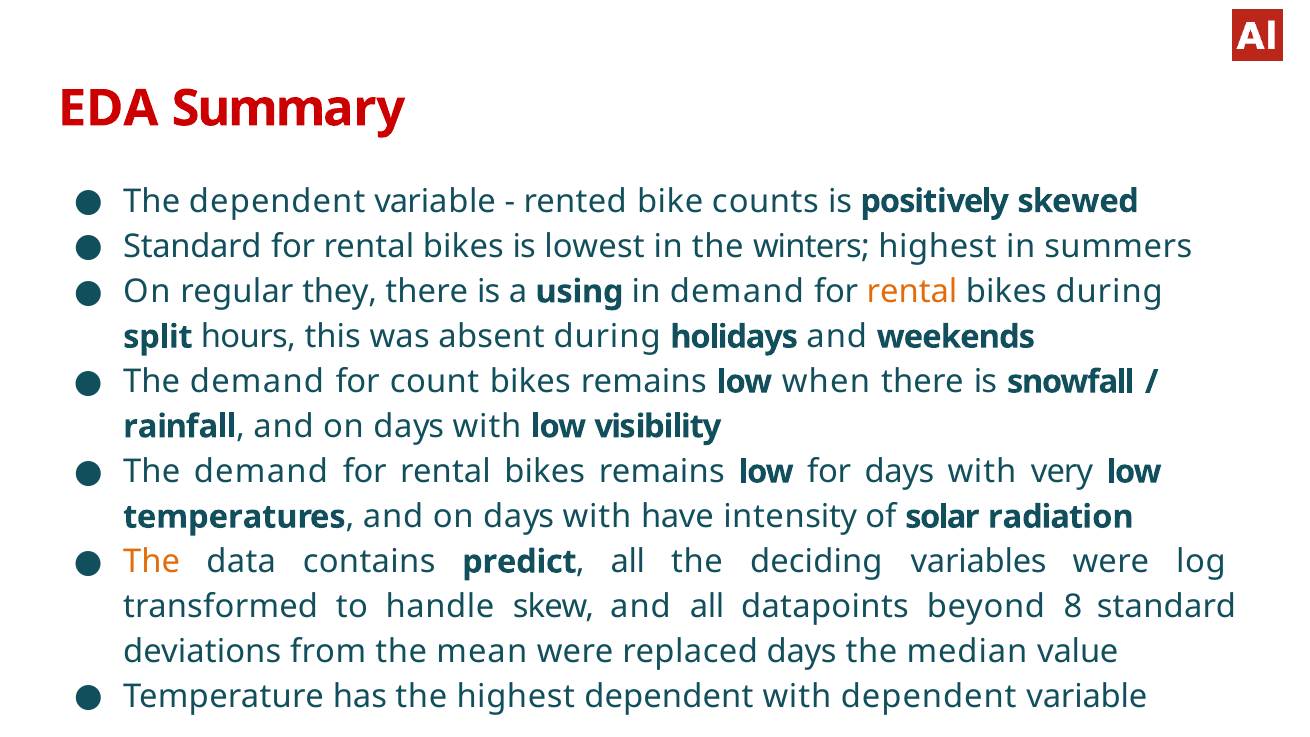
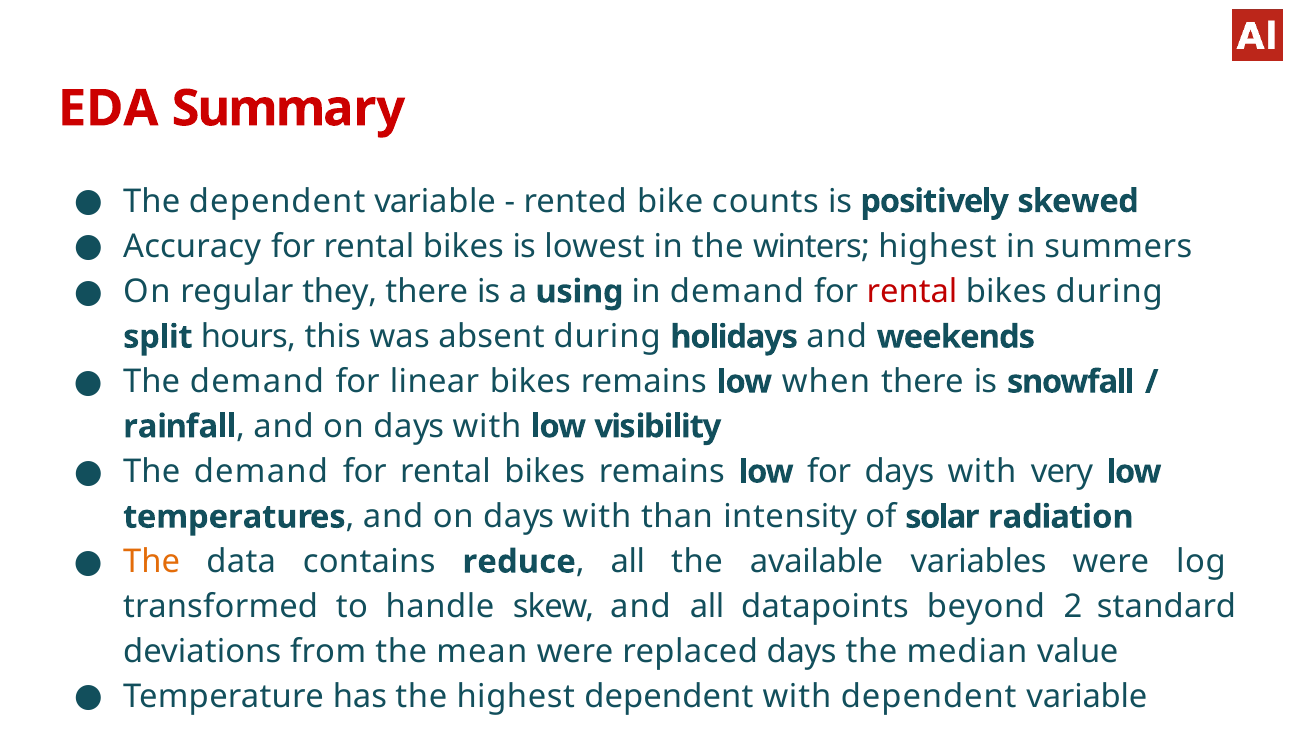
Standard at (192, 246): Standard -> Accuracy
rental at (912, 292) colour: orange -> red
count: count -> linear
have: have -> than
predict: predict -> reduce
deciding: deciding -> available
8: 8 -> 2
